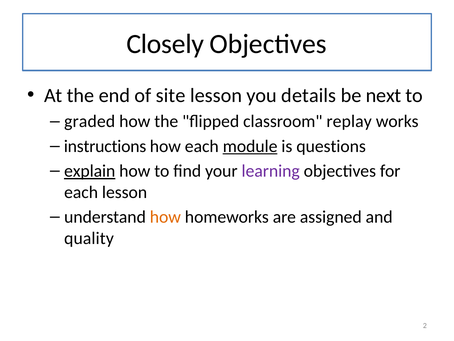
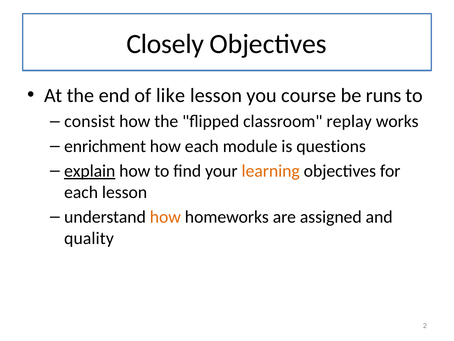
site: site -> like
details: details -> course
next: next -> runs
graded: graded -> consist
instructions: instructions -> enrichment
module underline: present -> none
learning colour: purple -> orange
